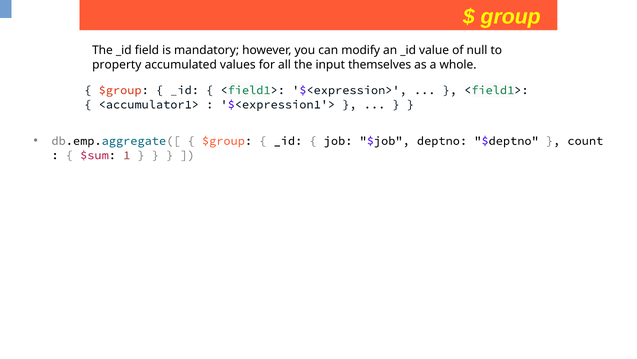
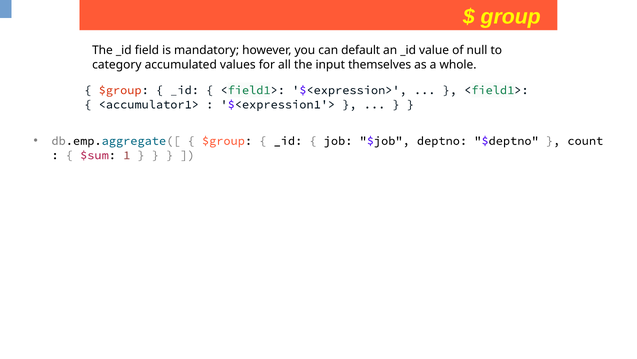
modify: modify -> default
property: property -> category
